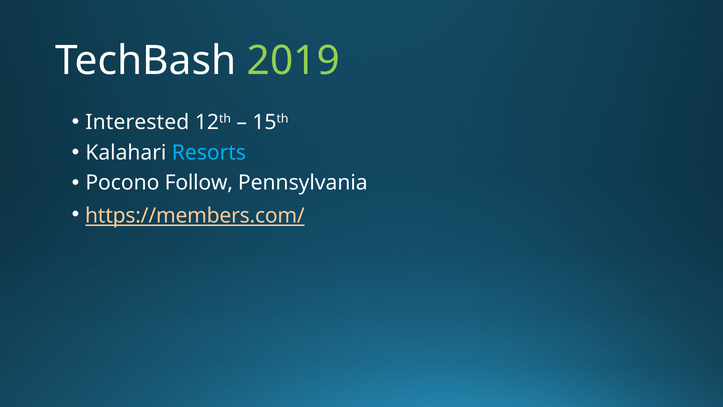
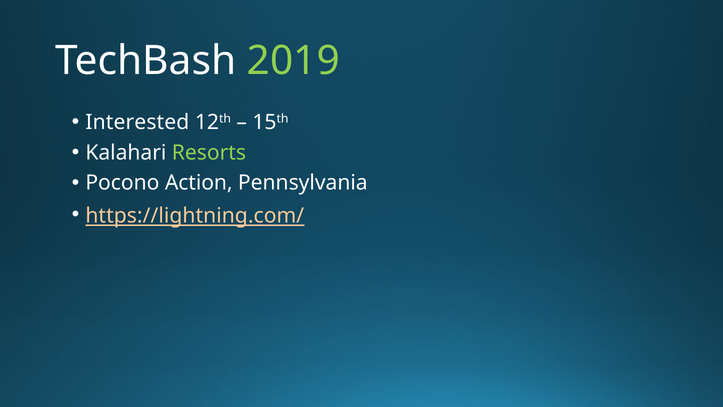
Resorts colour: light blue -> light green
Follow: Follow -> Action
https://members.com/: https://members.com/ -> https://lightning.com/
